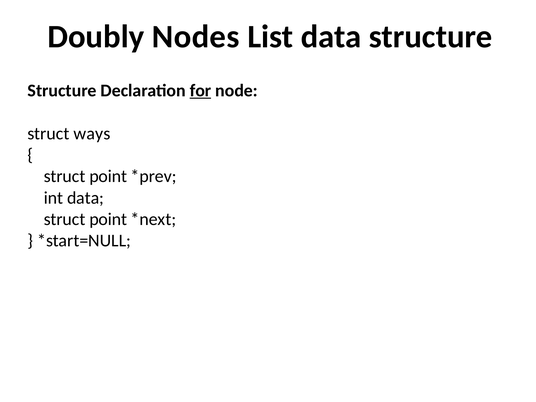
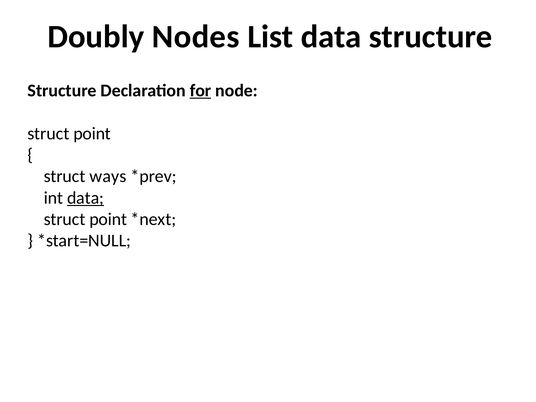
ways at (92, 133): ways -> point
point at (108, 176): point -> ways
data at (85, 198) underline: none -> present
